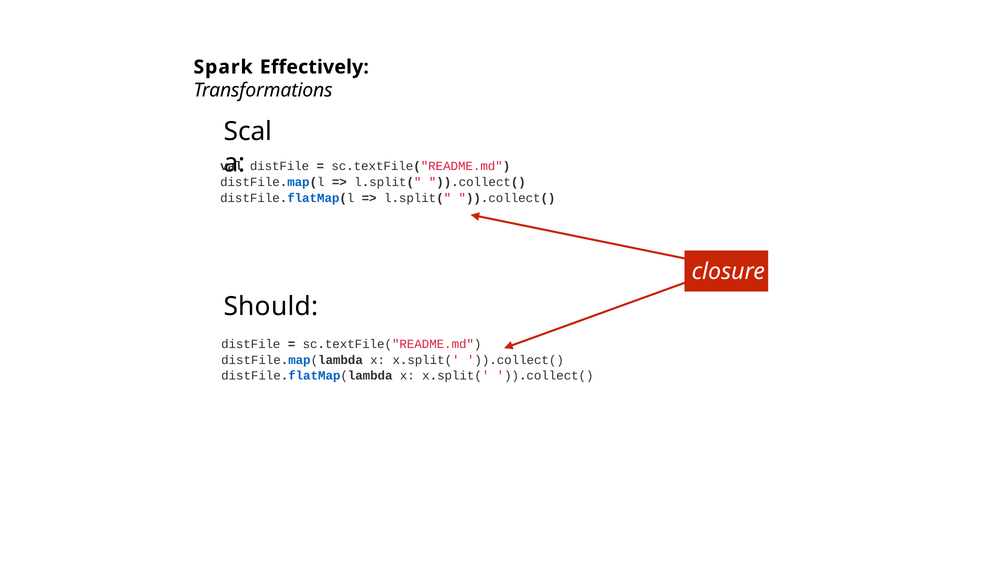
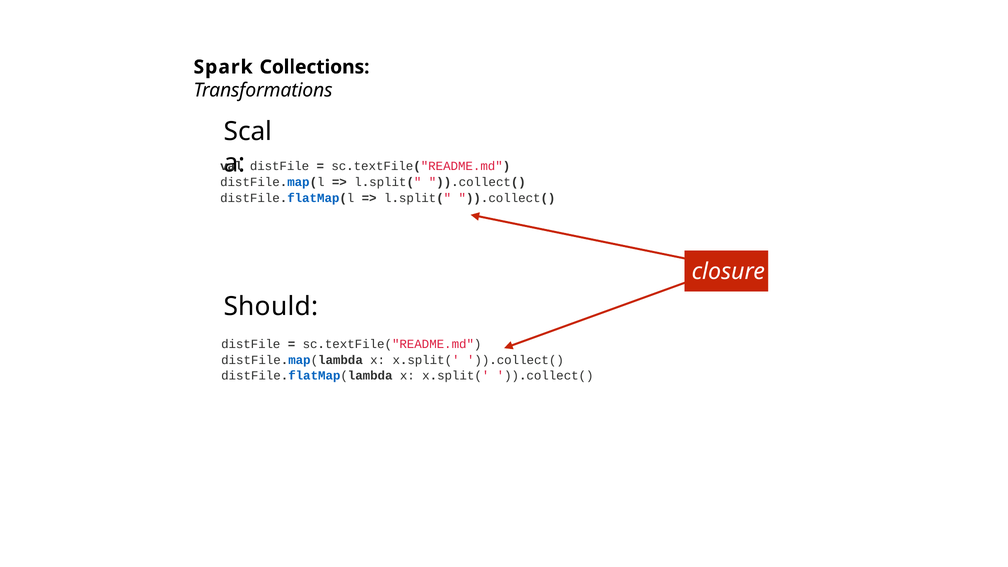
Effectively: Effectively -> Collections
